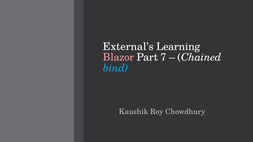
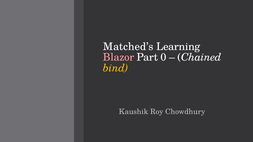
External’s: External’s -> Matched’s
7: 7 -> 0
bind colour: light blue -> yellow
